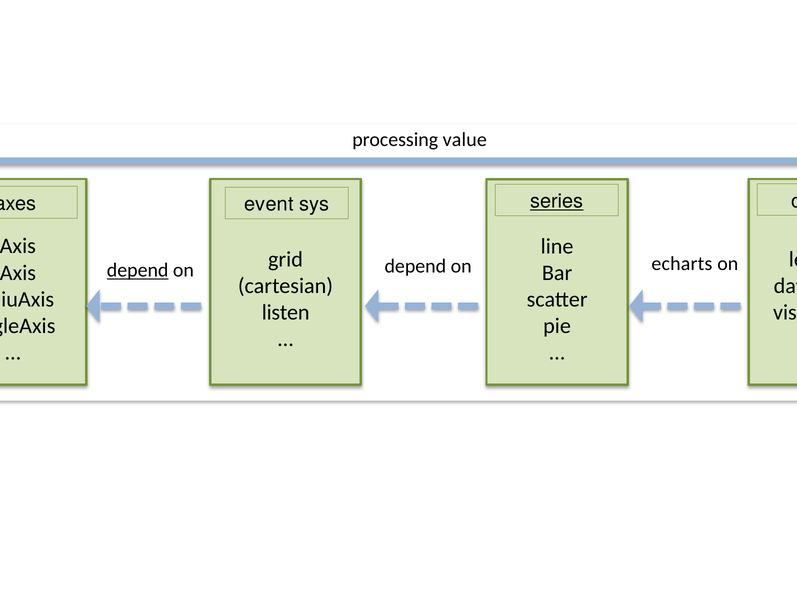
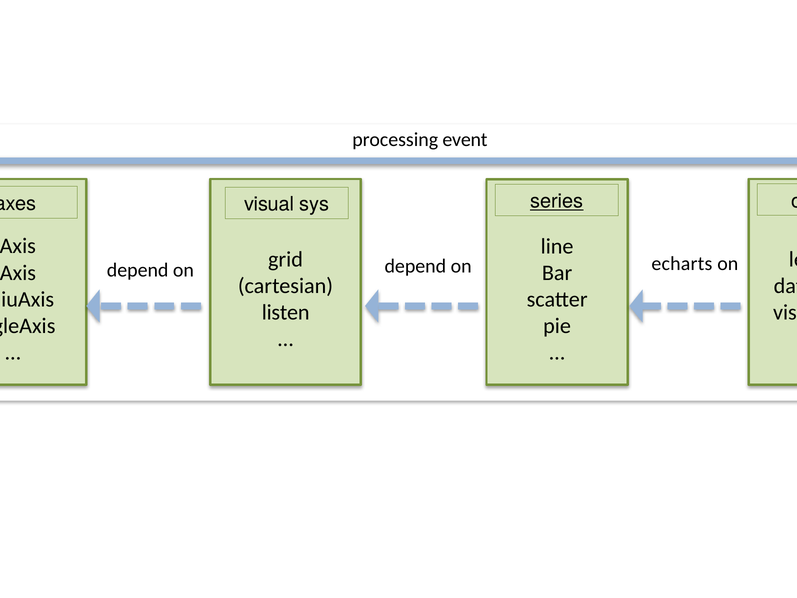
value: value -> event
event: event -> visual
depend at (138, 270) underline: present -> none
